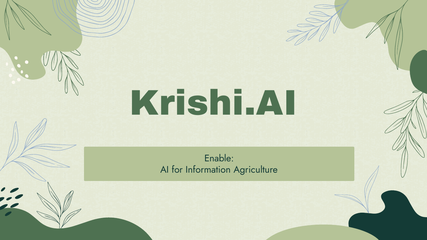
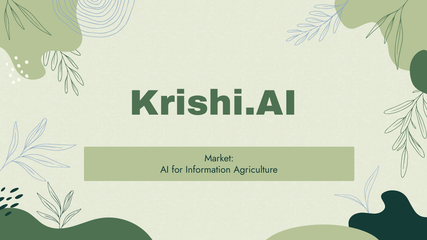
Enable: Enable -> Market
